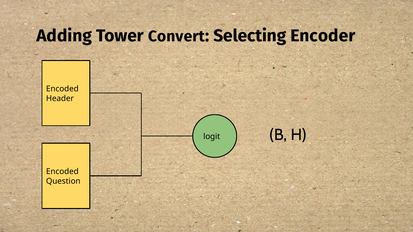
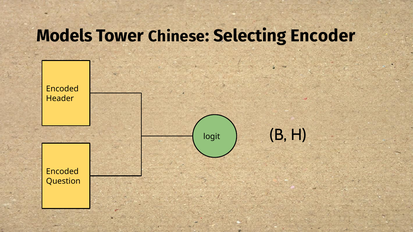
Adding: Adding -> Models
Convert: Convert -> Chinese
